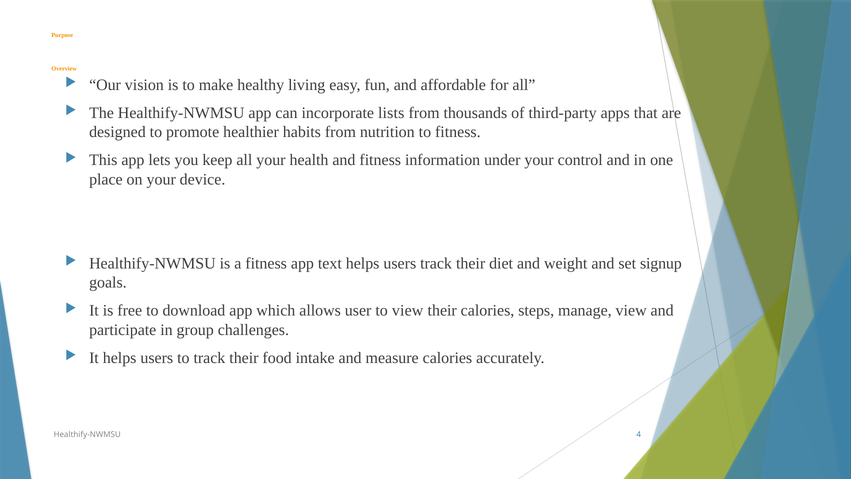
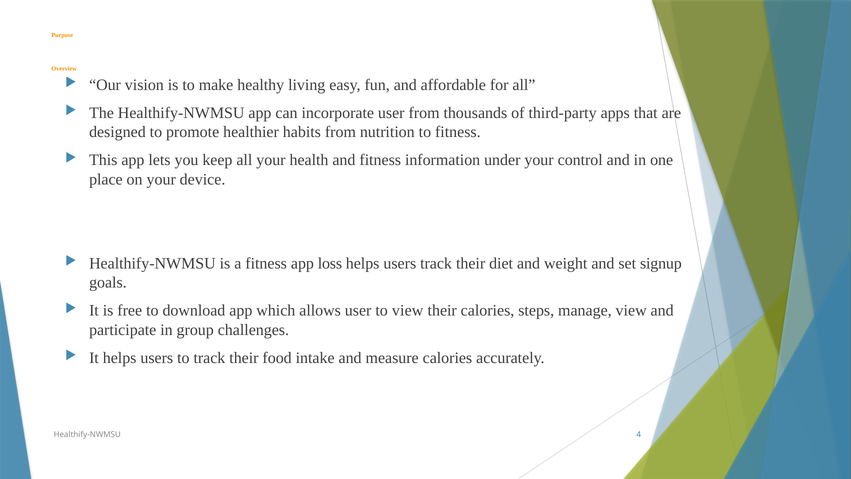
incorporate lists: lists -> user
text: text -> loss
